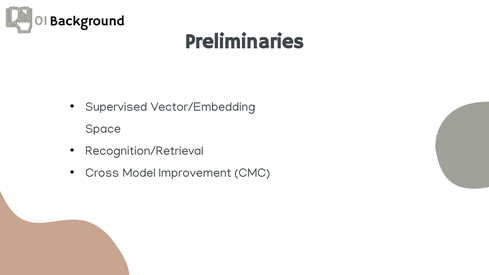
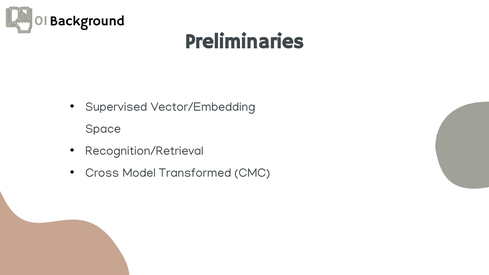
Improvement: Improvement -> Transformed
